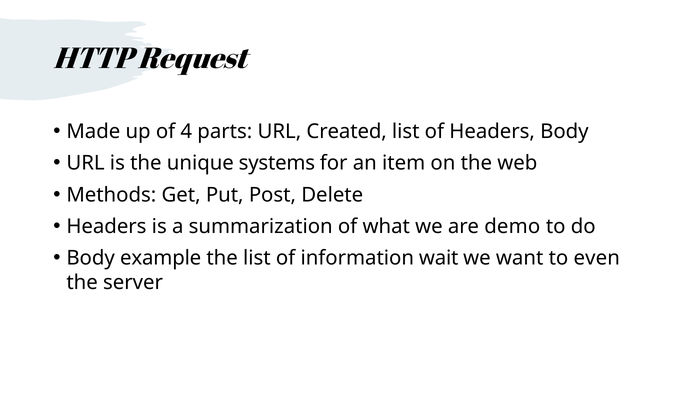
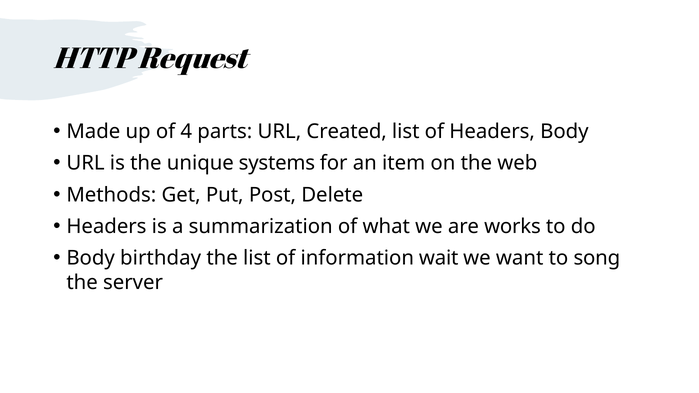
demo: demo -> works
example: example -> birthday
even: even -> song
